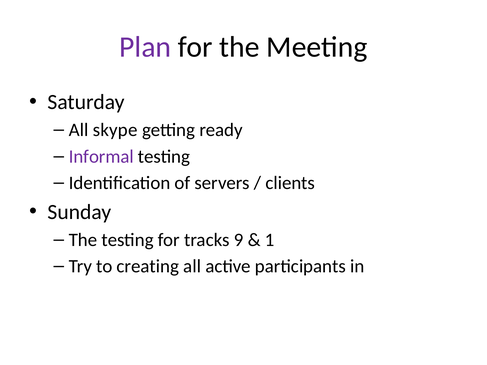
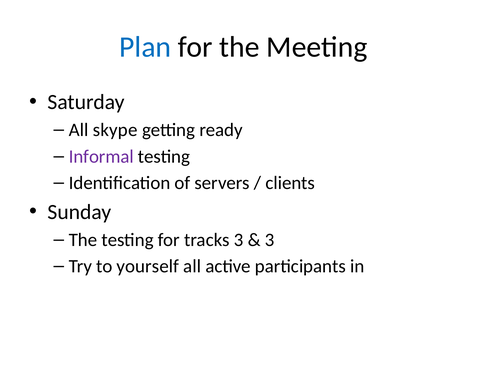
Plan colour: purple -> blue
tracks 9: 9 -> 3
1 at (270, 240): 1 -> 3
creating: creating -> yourself
